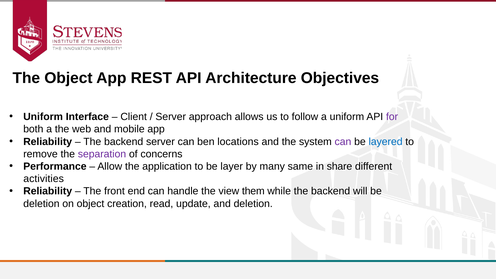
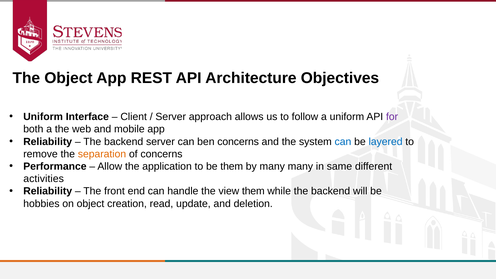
ben locations: locations -> concerns
can at (343, 142) colour: purple -> blue
separation colour: purple -> orange
be layer: layer -> them
many same: same -> many
share: share -> same
deletion at (41, 204): deletion -> hobbies
